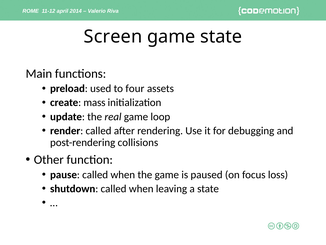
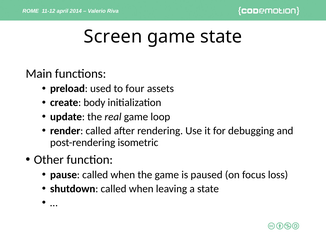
mass: mass -> body
collisions: collisions -> isometric
